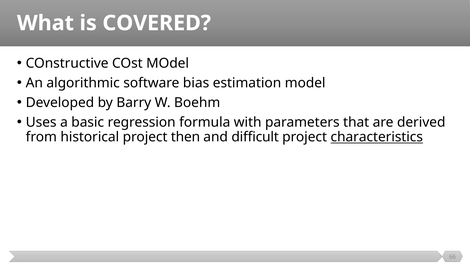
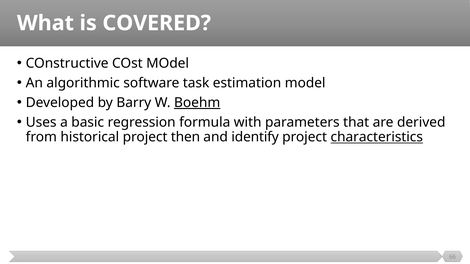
bias: bias -> task
Boehm underline: none -> present
difficult: difficult -> identify
